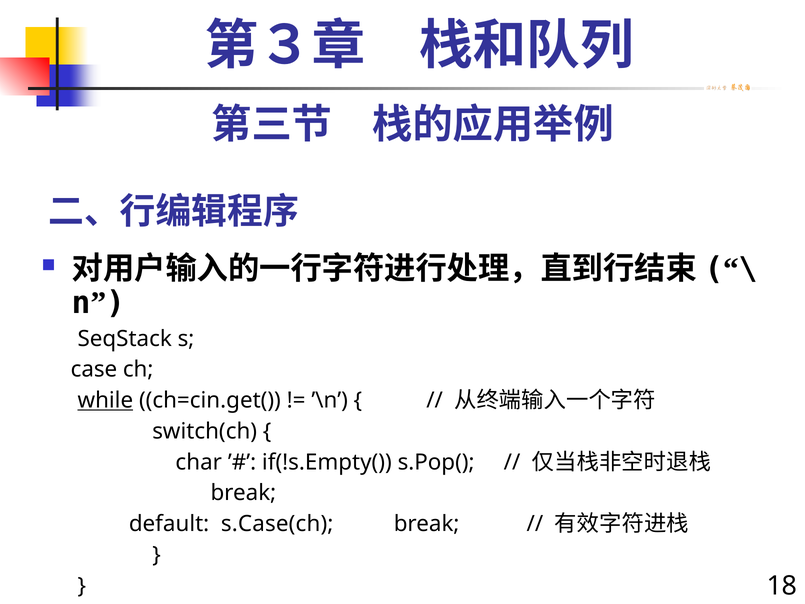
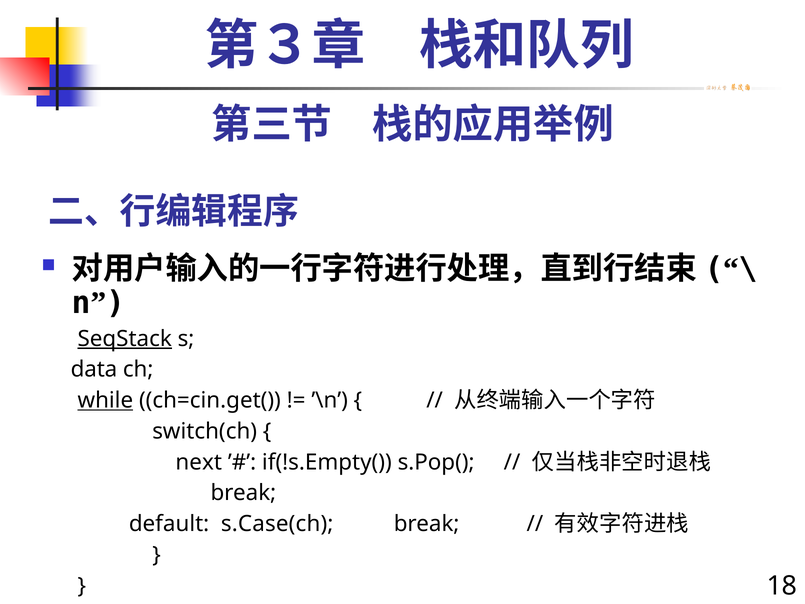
SeqStack underline: none -> present
case: case -> data
char: char -> next
